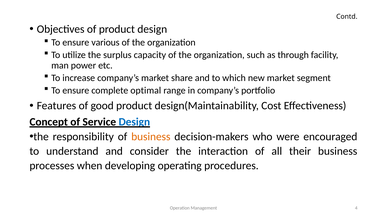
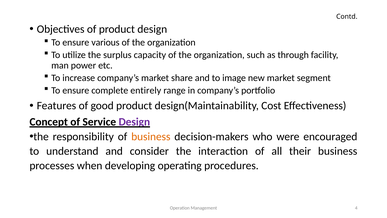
which: which -> image
optimal: optimal -> entirely
Design at (134, 122) colour: blue -> purple
